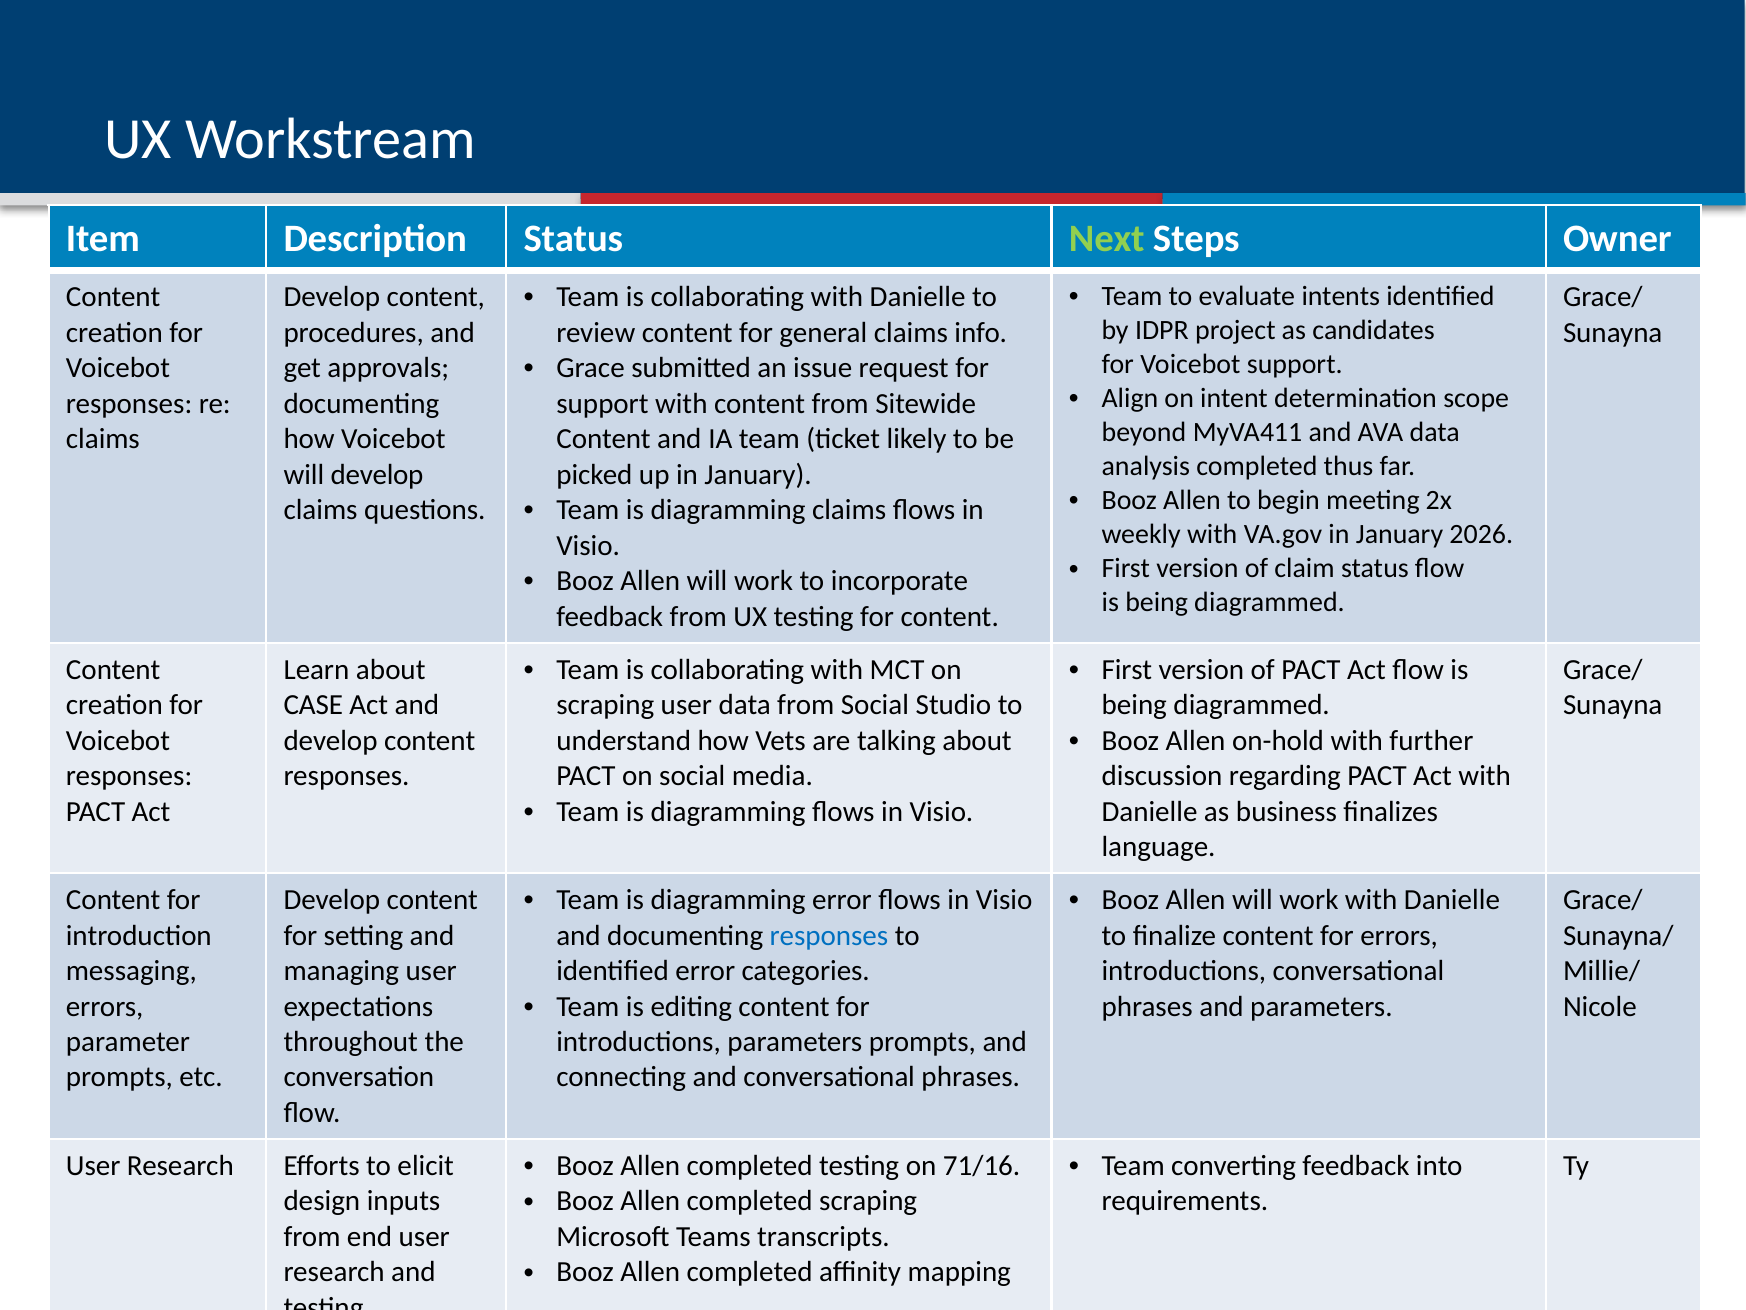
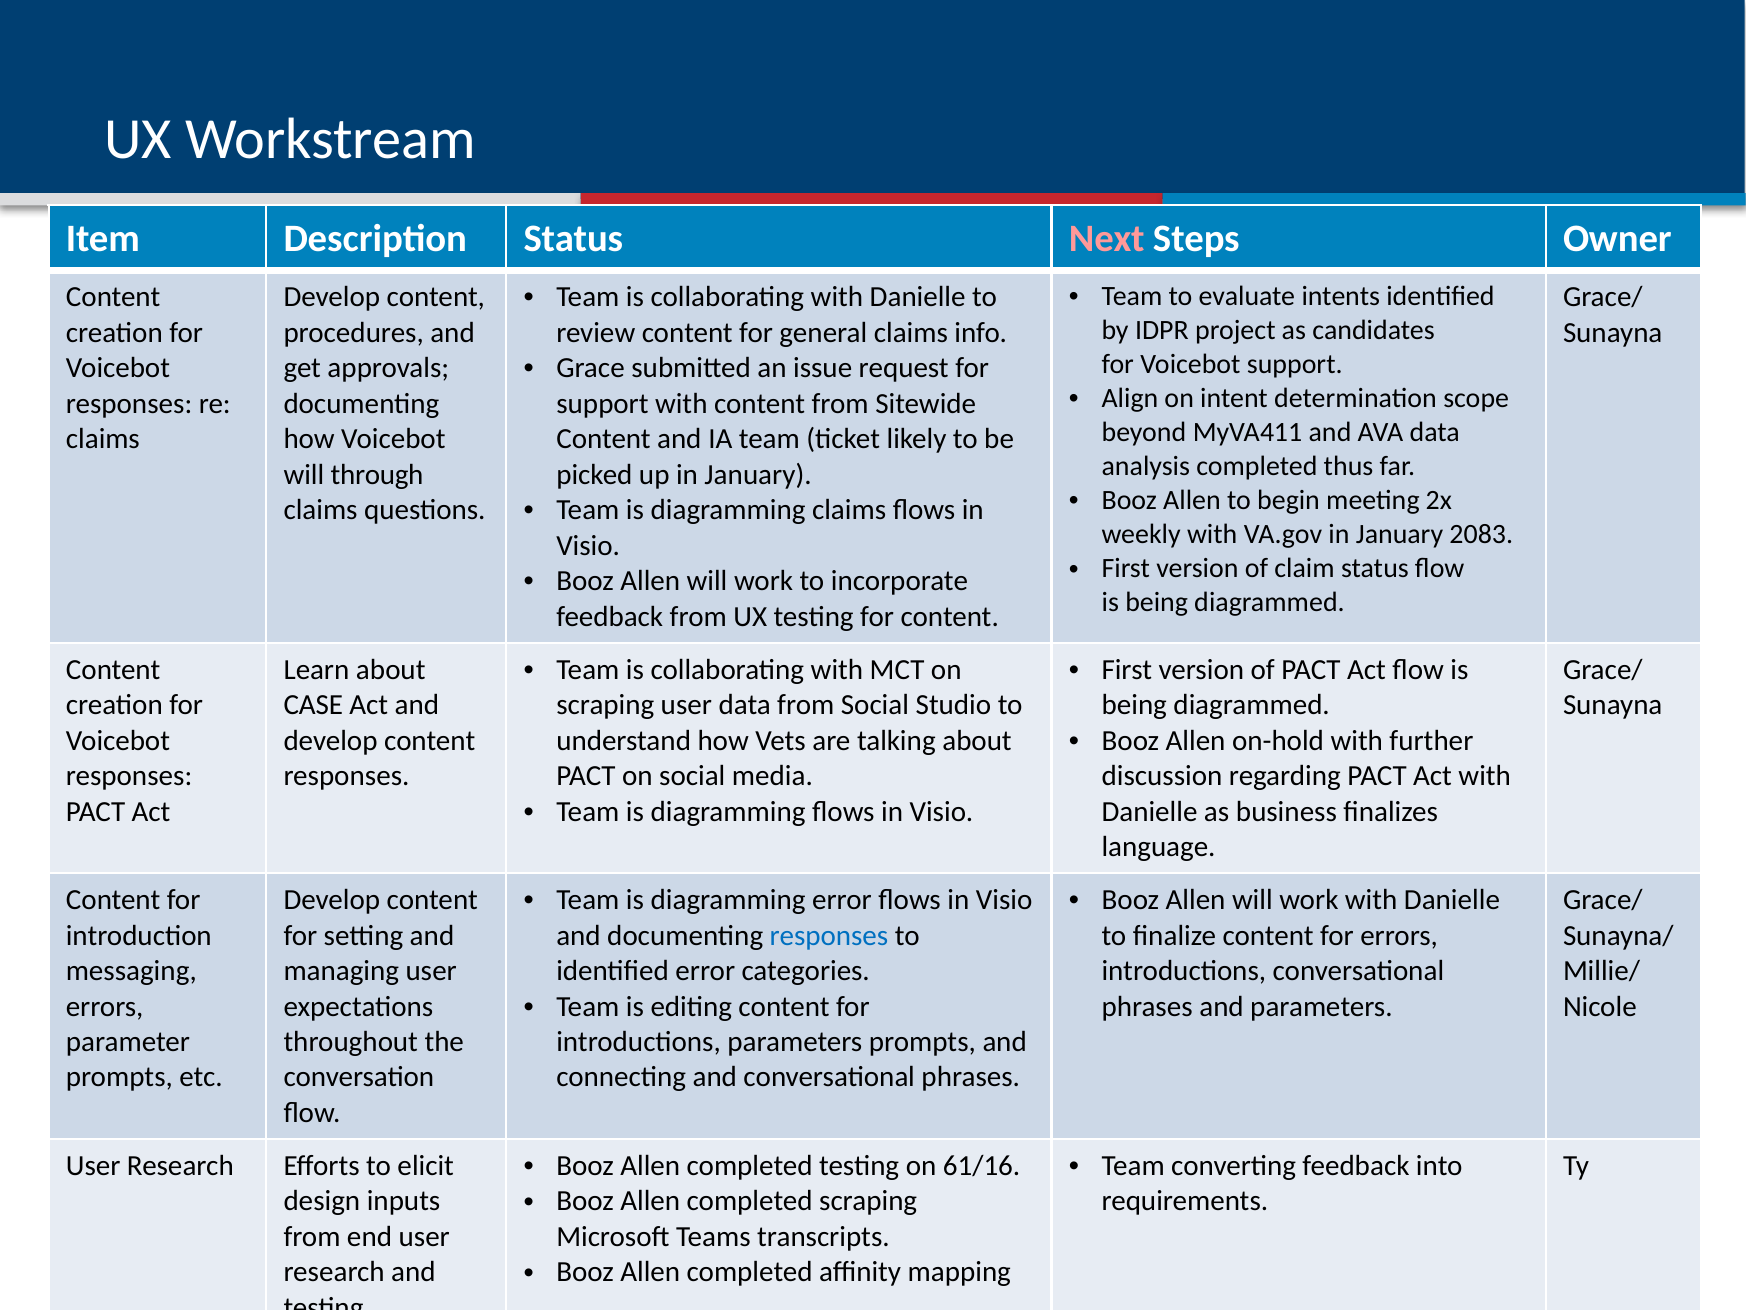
Next colour: light green -> pink
will develop: develop -> through
2026: 2026 -> 2083
71/16: 71/16 -> 61/16
